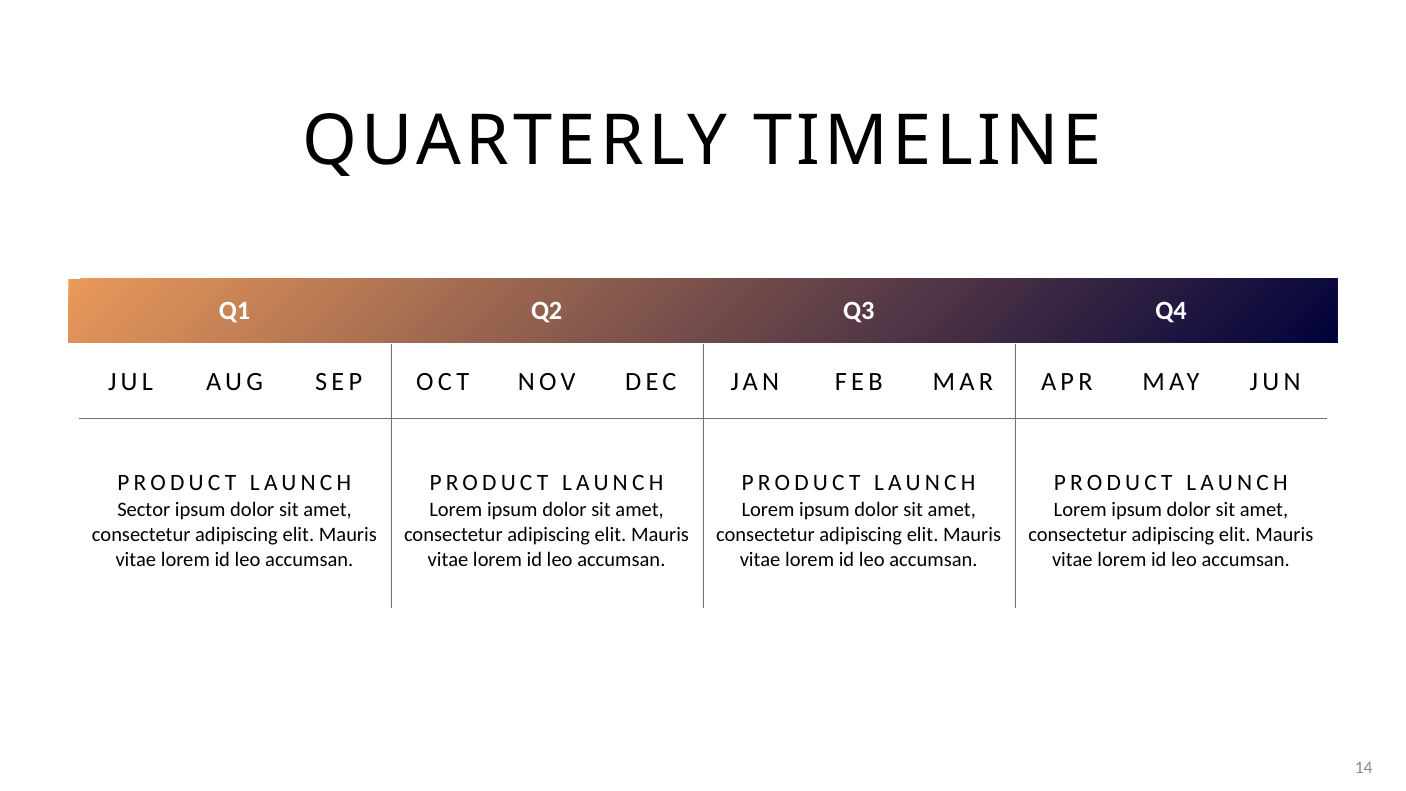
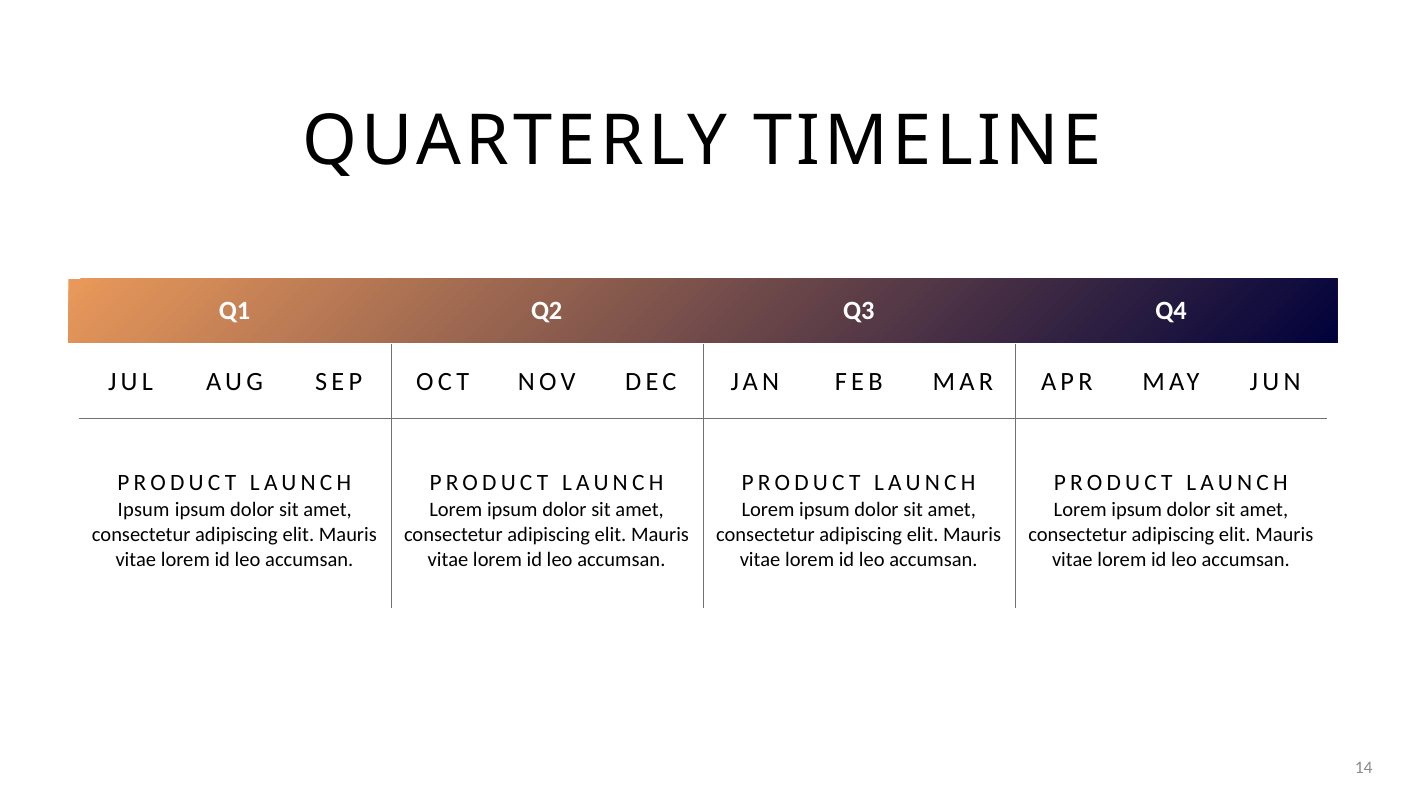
Sector at (144, 510): Sector -> Ipsum
